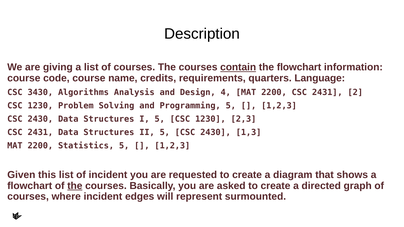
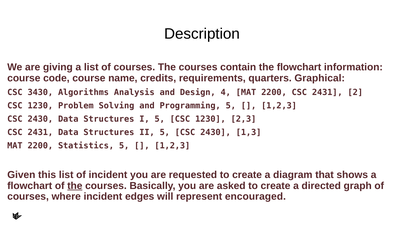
contain underline: present -> none
Language: Language -> Graphical
surmounted: surmounted -> encouraged
